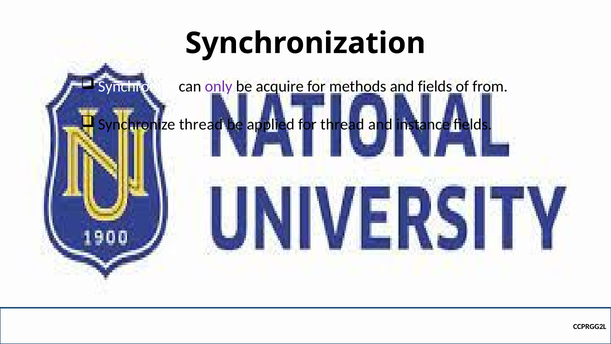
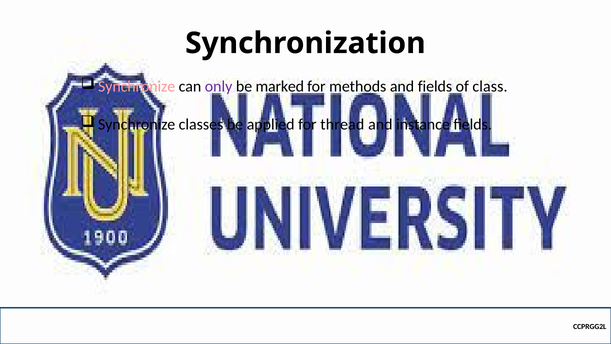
Synchronize at (137, 86) colour: white -> pink
acquire: acquire -> marked
from: from -> class
Synchronize thread: thread -> classes
